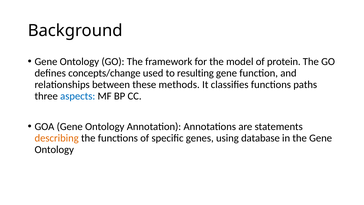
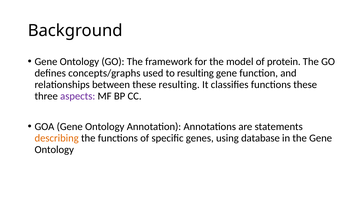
concepts/change: concepts/change -> concepts/graphs
these methods: methods -> resulting
functions paths: paths -> these
aspects colour: blue -> purple
